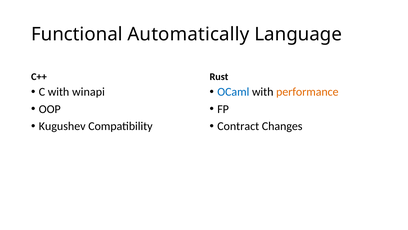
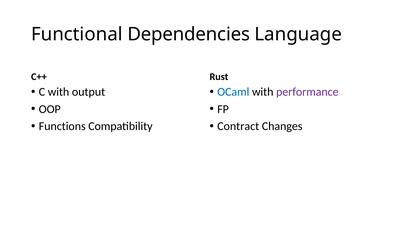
Automatically: Automatically -> Dependencies
winapi: winapi -> output
performance colour: orange -> purple
Kugushev: Kugushev -> Functions
